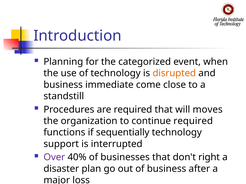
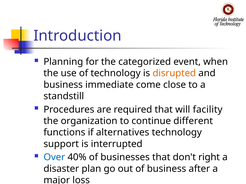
moves: moves -> facility
continue required: required -> different
sequentially: sequentially -> alternatives
Over colour: purple -> blue
